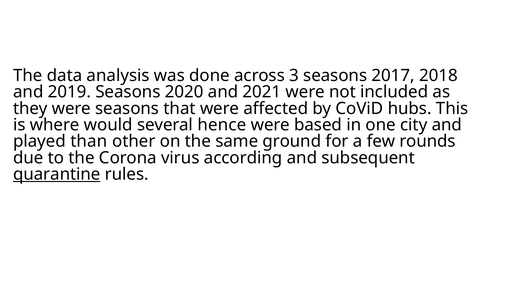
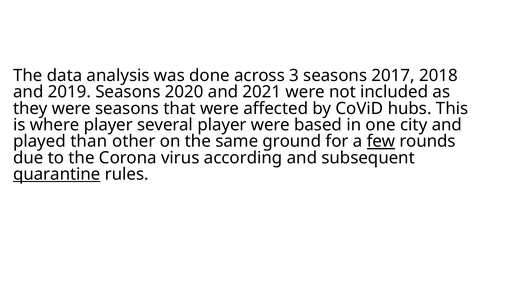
where would: would -> player
several hence: hence -> player
few underline: none -> present
